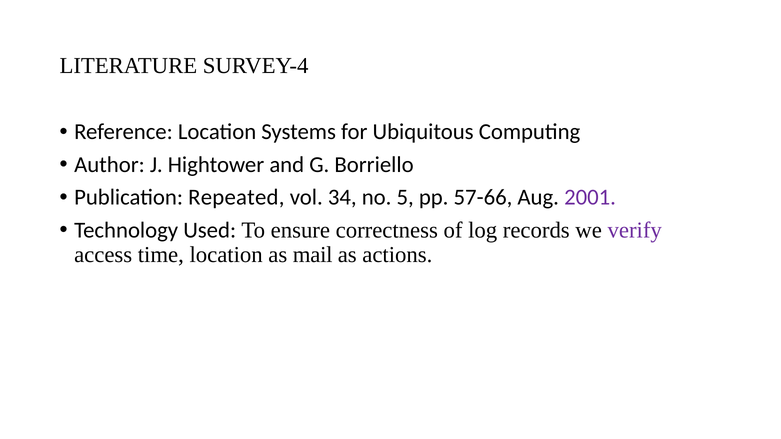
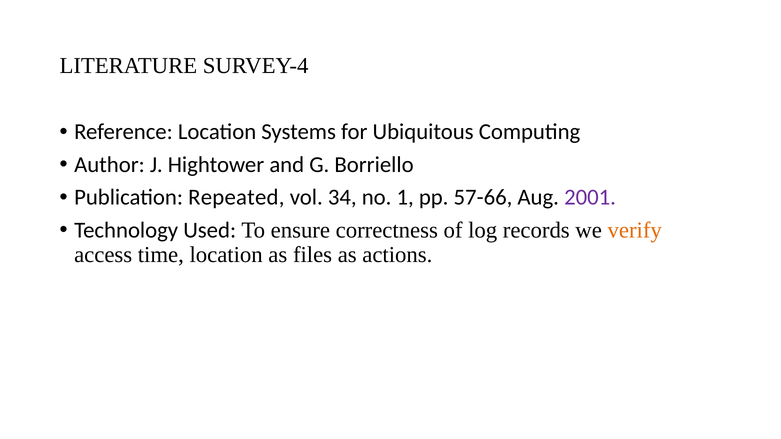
5: 5 -> 1
verify colour: purple -> orange
mail: mail -> files
